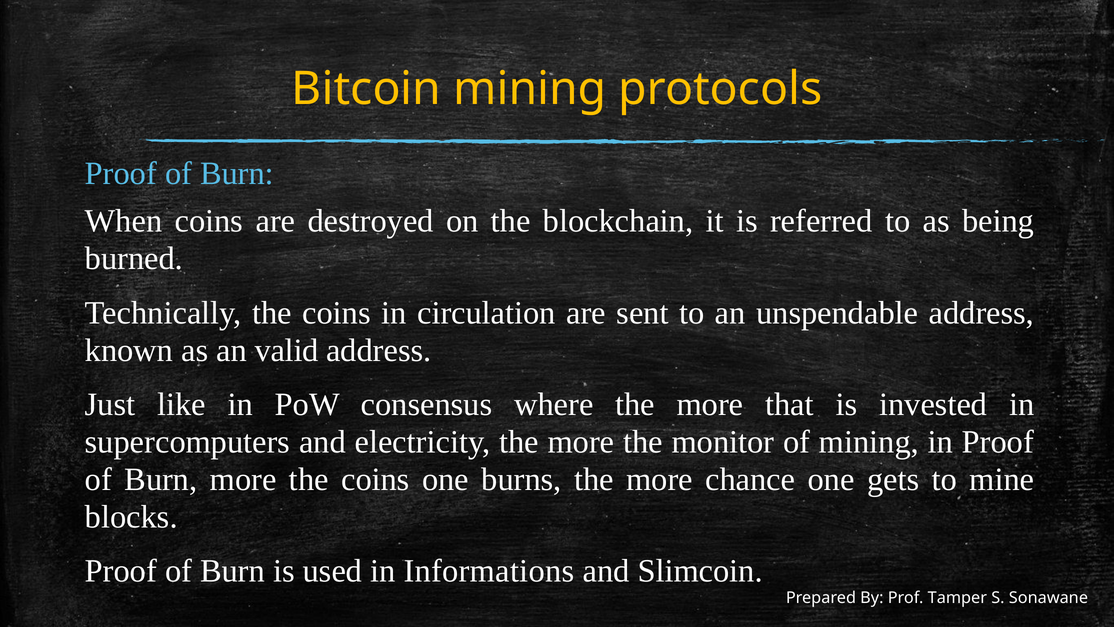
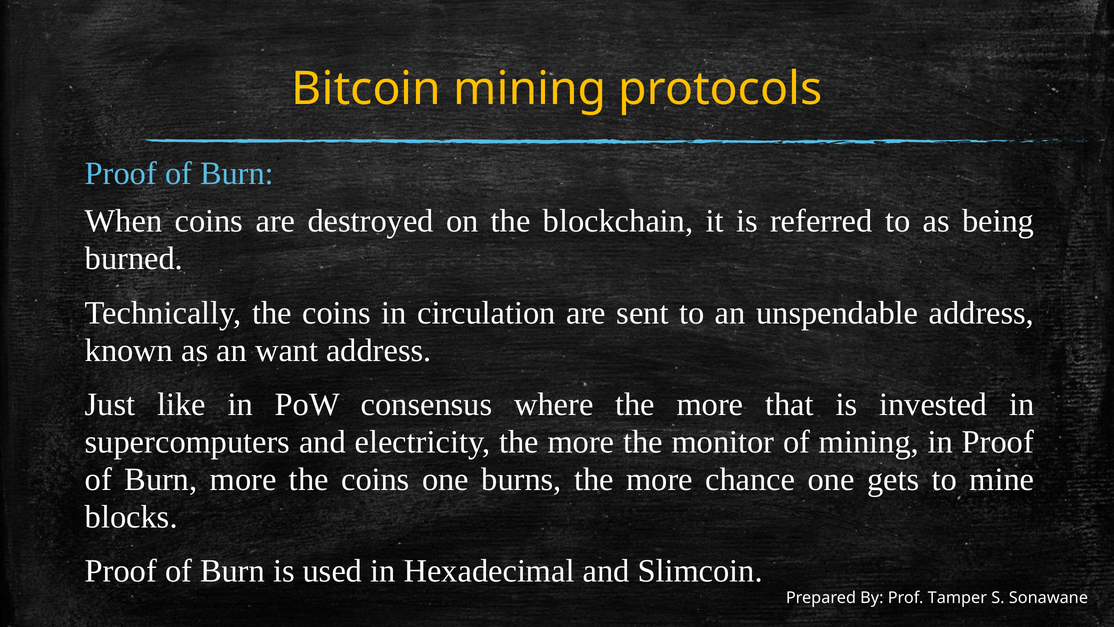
valid: valid -> want
Informations: Informations -> Hexadecimal
